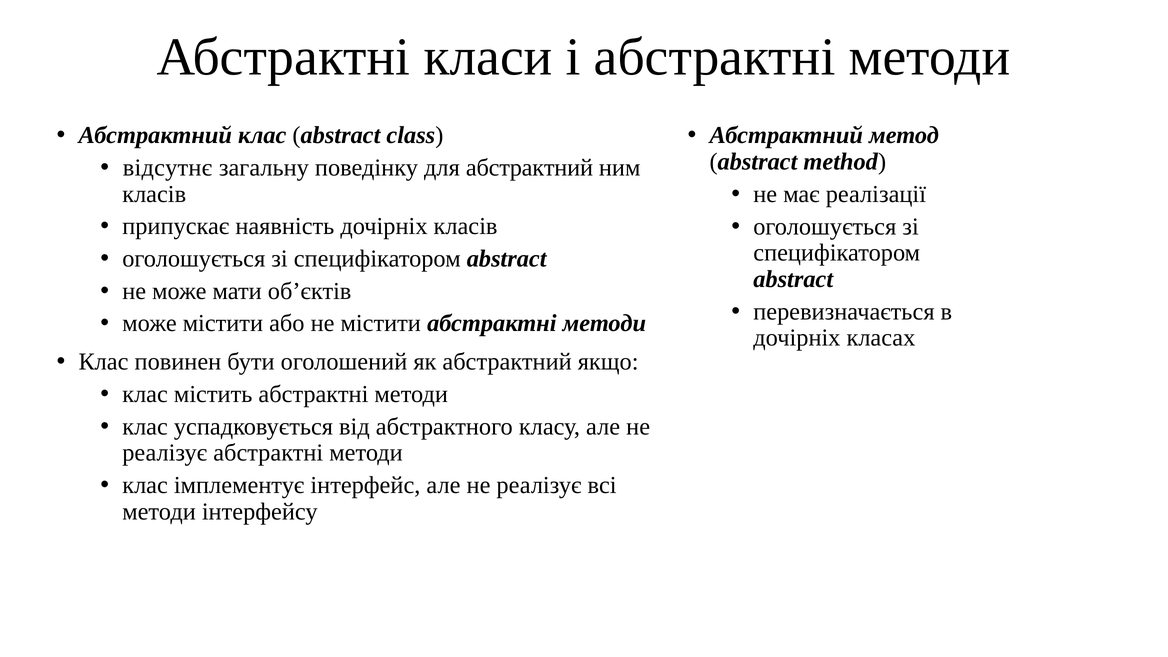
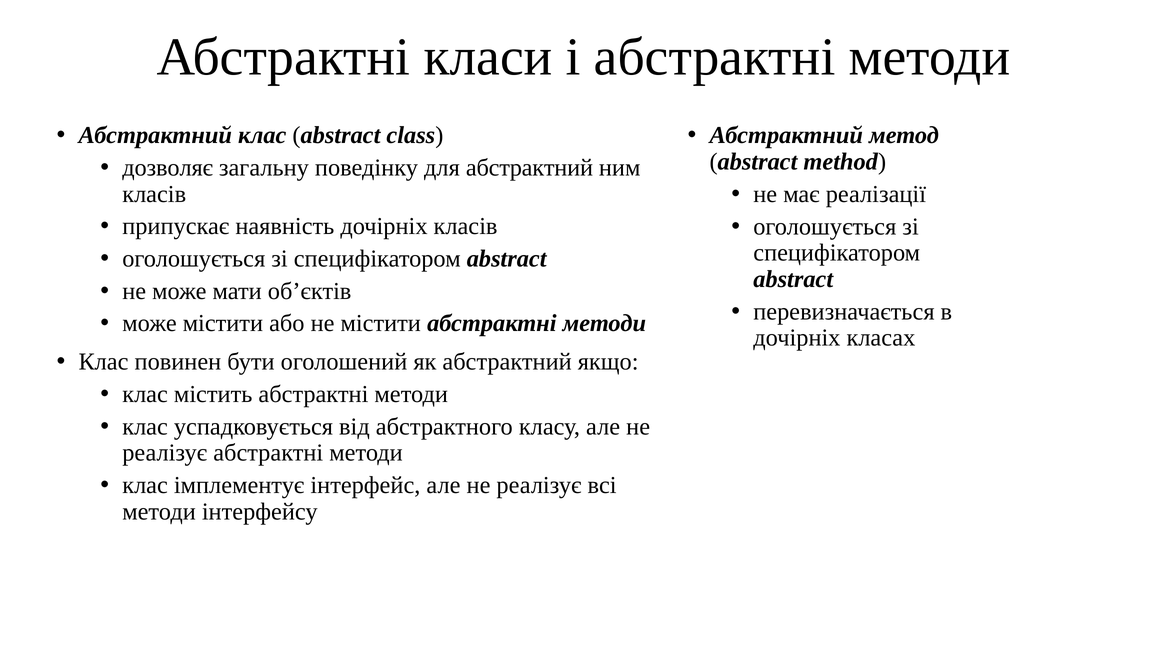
відсутнє: відсутнє -> дозволяє
